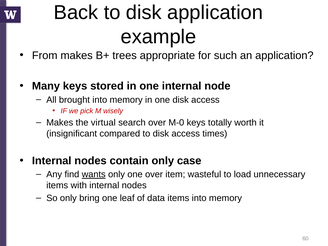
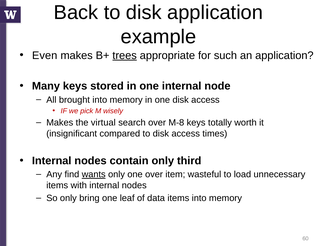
From: From -> Even
trees underline: none -> present
M-0: M-0 -> M-8
case: case -> third
